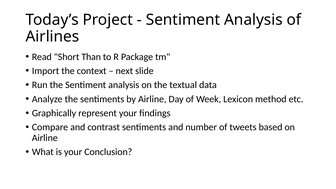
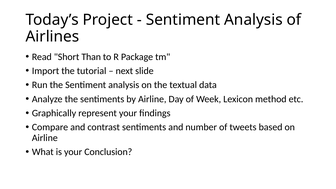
context: context -> tutorial
